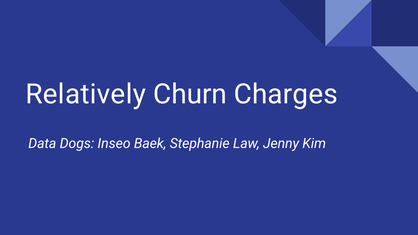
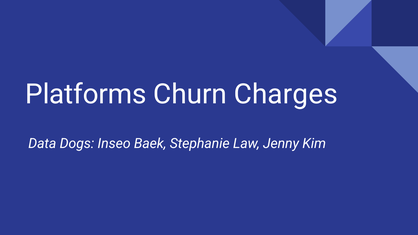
Relatively: Relatively -> Platforms
